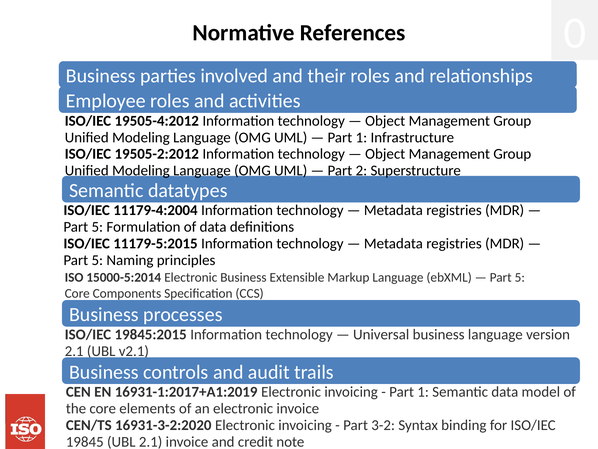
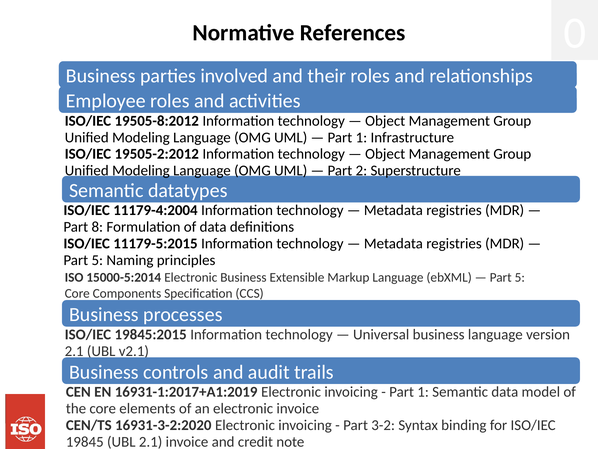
19505-4:2012: 19505-4:2012 -> 19505-8:2012
5 at (97, 227): 5 -> 8
